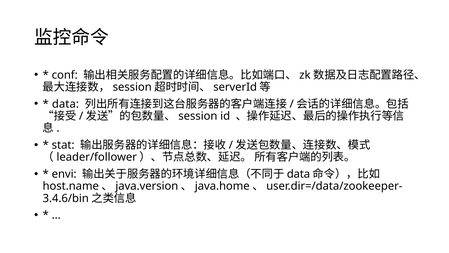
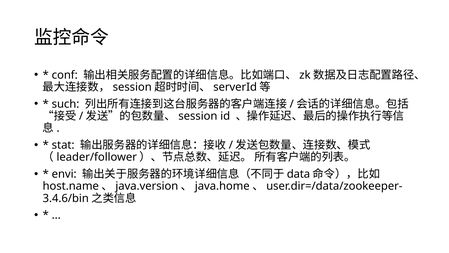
data at (65, 104): data -> such
